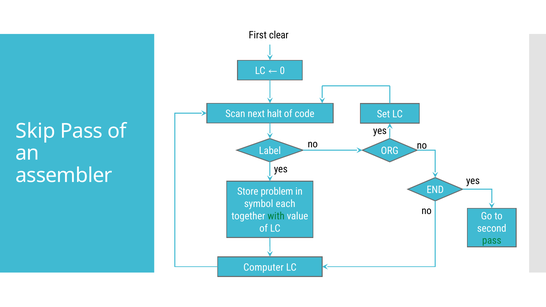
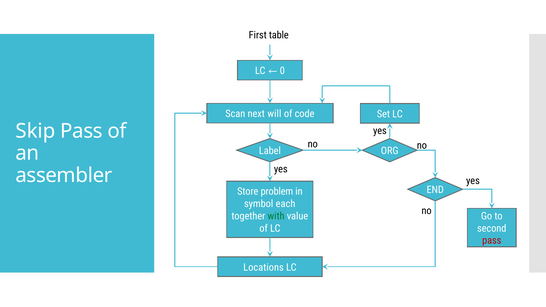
clear: clear -> table
halt: halt -> will
pass at (492, 241) colour: green -> red
Computer: Computer -> Locations
